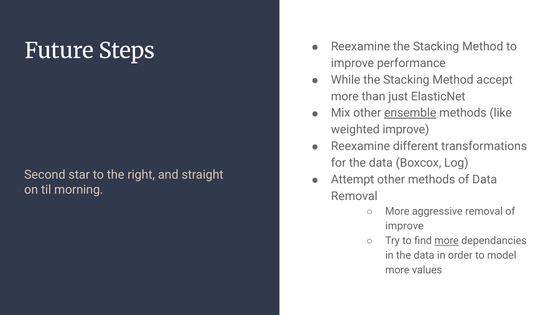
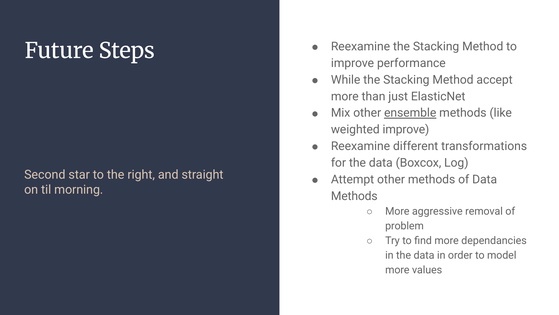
Removal at (354, 196): Removal -> Methods
improve at (404, 226): improve -> problem
more at (447, 240) underline: present -> none
